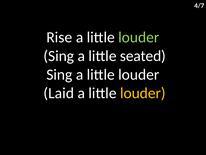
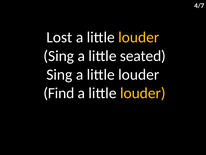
Rise: Rise -> Lost
louder at (139, 37) colour: light green -> yellow
Laid: Laid -> Find
